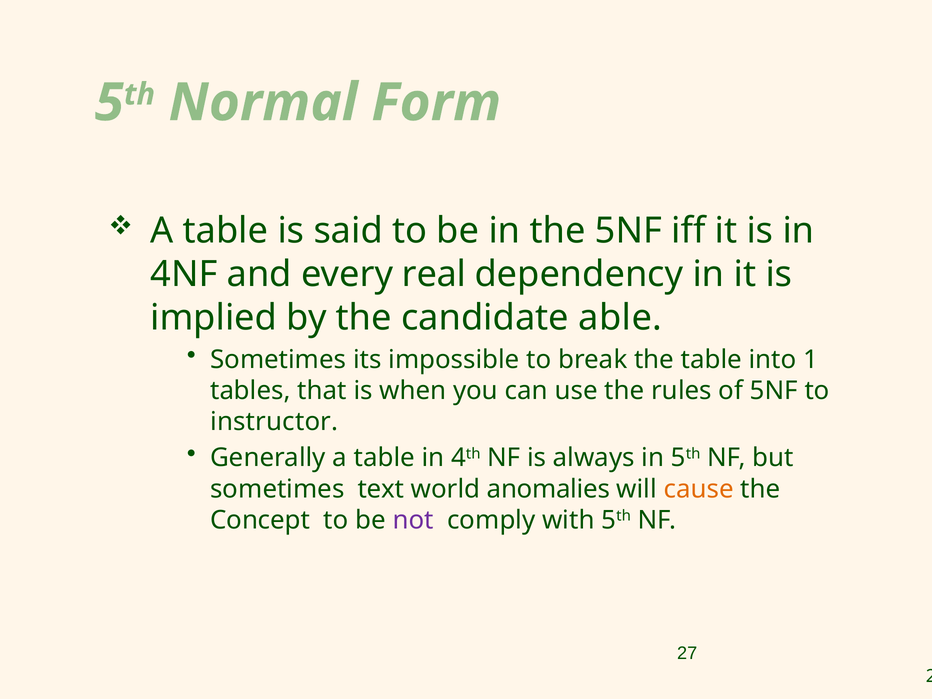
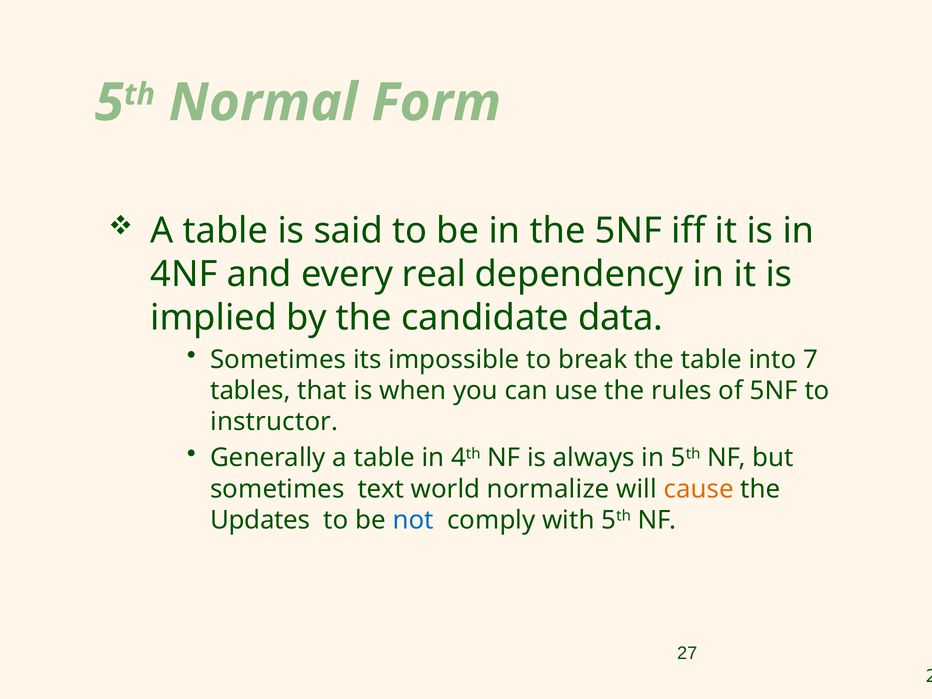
able: able -> data
1: 1 -> 7
anomalies: anomalies -> normalize
Concept: Concept -> Updates
not colour: purple -> blue
